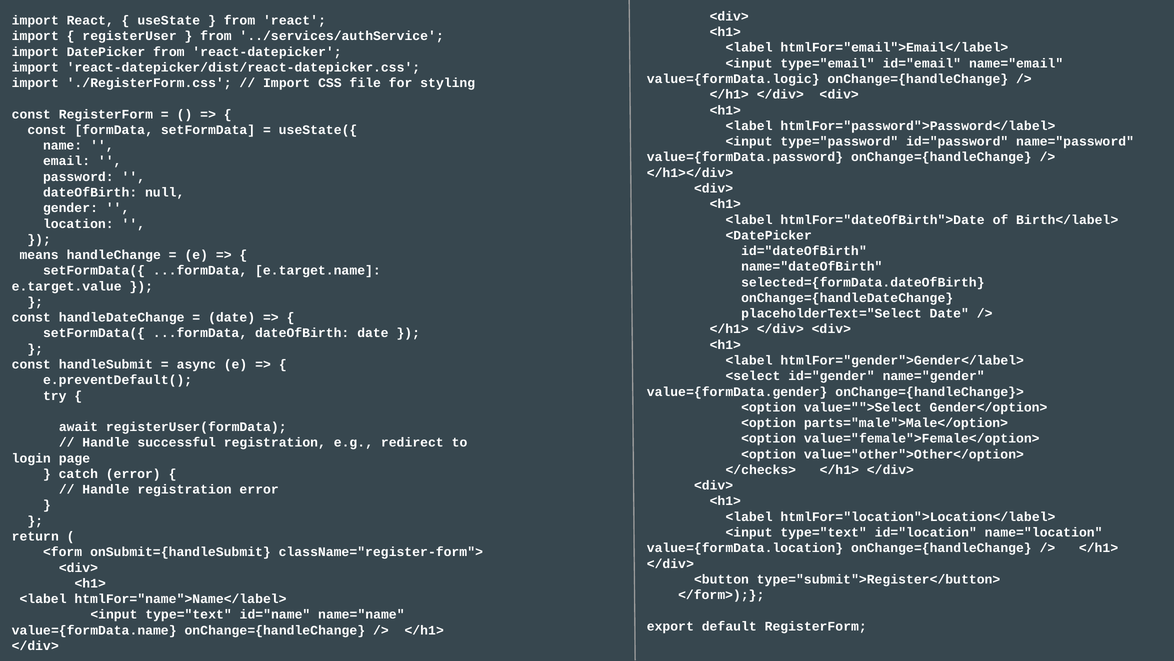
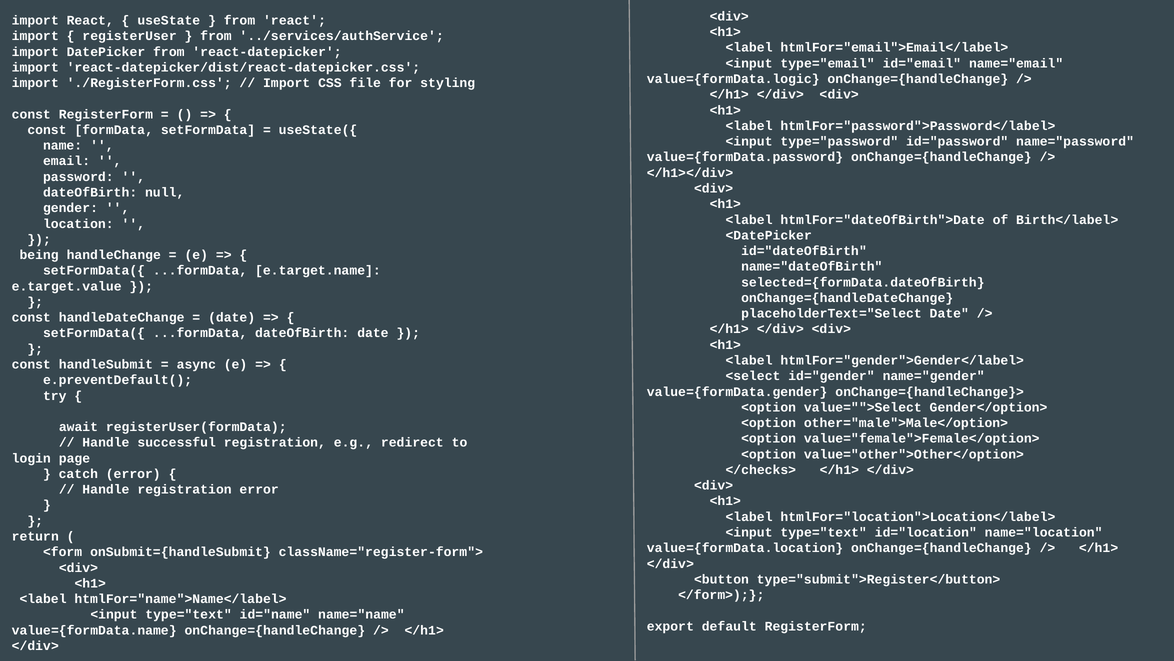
means: means -> being
parts="male">Male</option>: parts="male">Male</option> -> other="male">Male</option>
